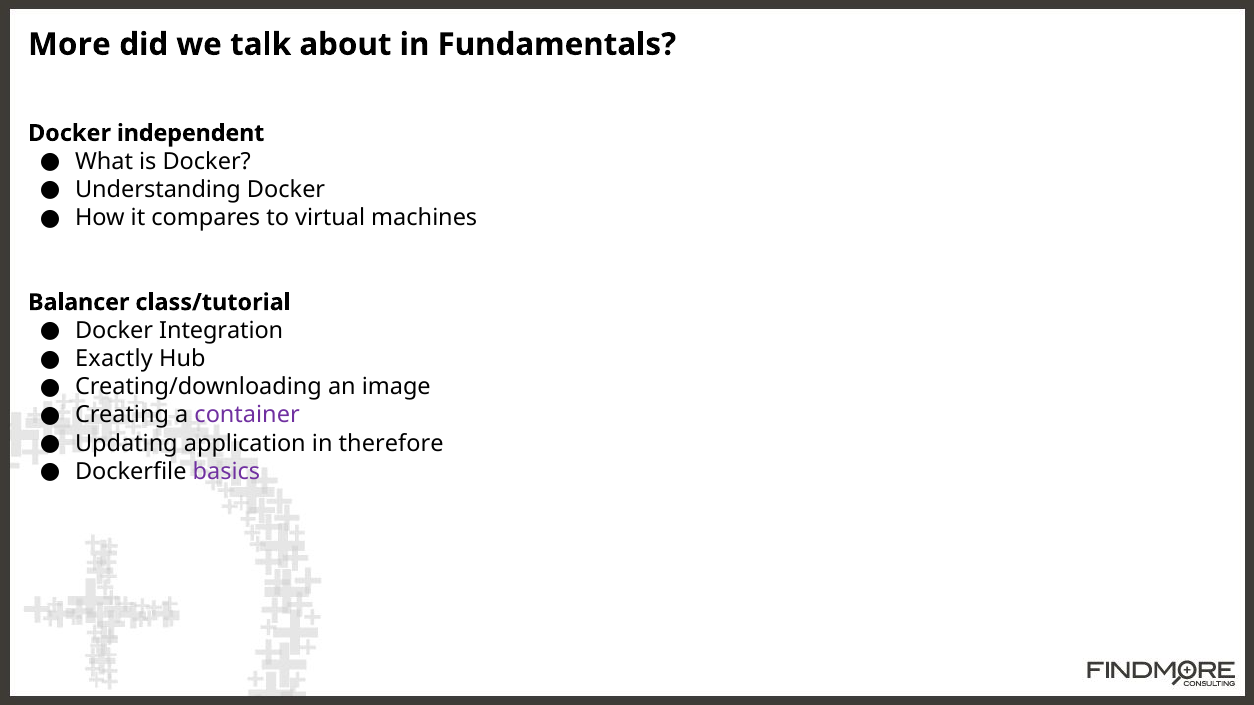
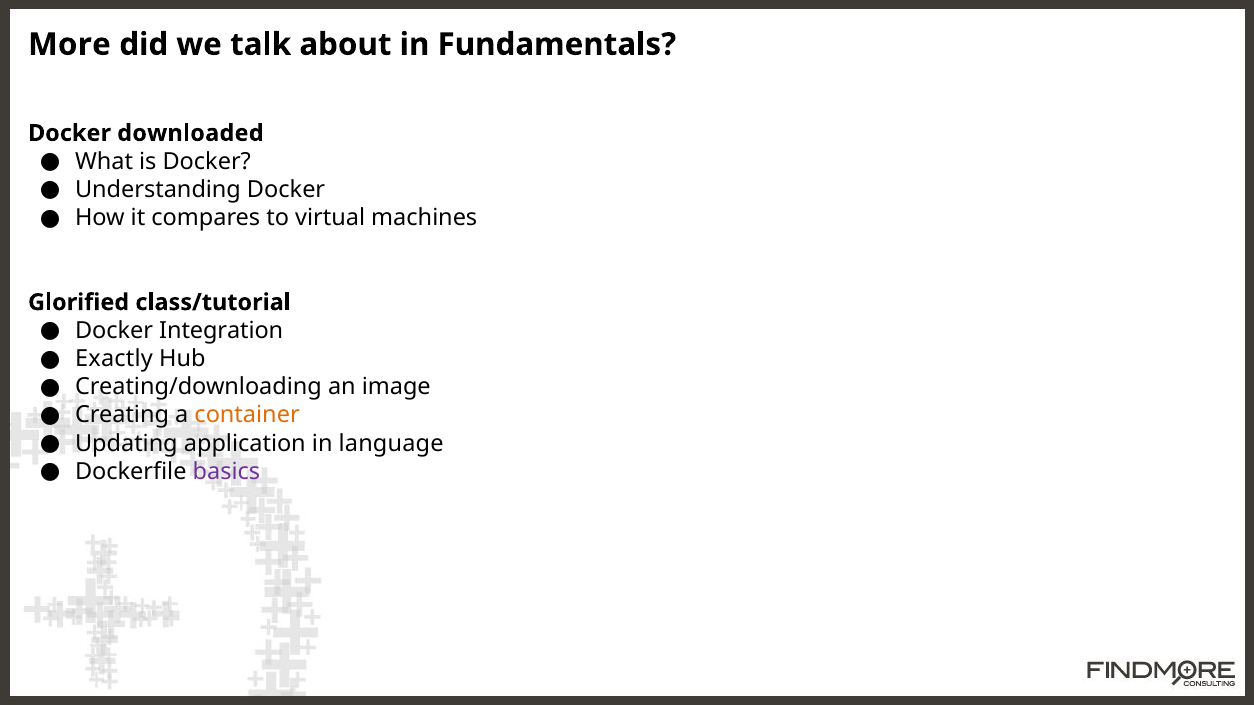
independent: independent -> downloaded
Balancer: Balancer -> Glorified
container colour: purple -> orange
therefore: therefore -> language
